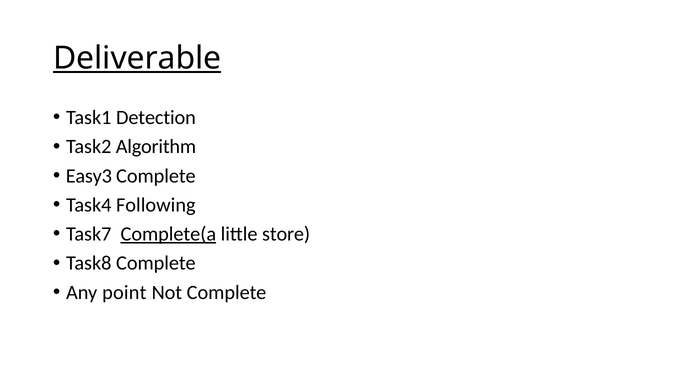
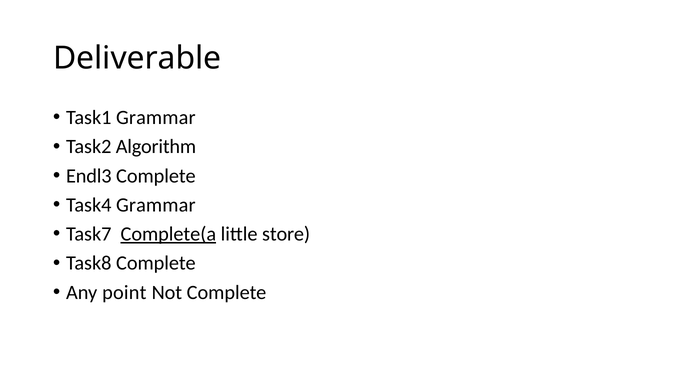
Deliverable underline: present -> none
Task1 Detection: Detection -> Grammar
Easy3: Easy3 -> Endl3
Task4 Following: Following -> Grammar
